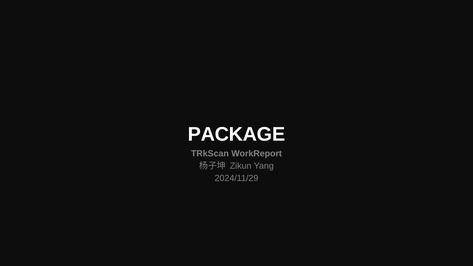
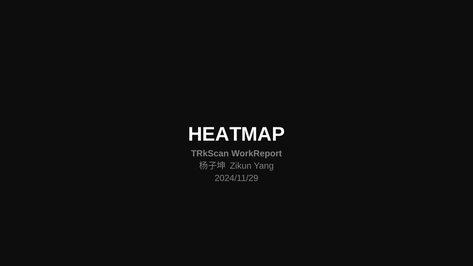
PACKAGE: PACKAGE -> HEATMAP
